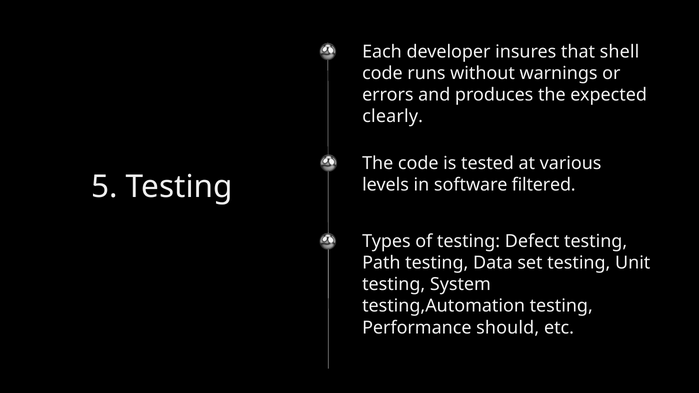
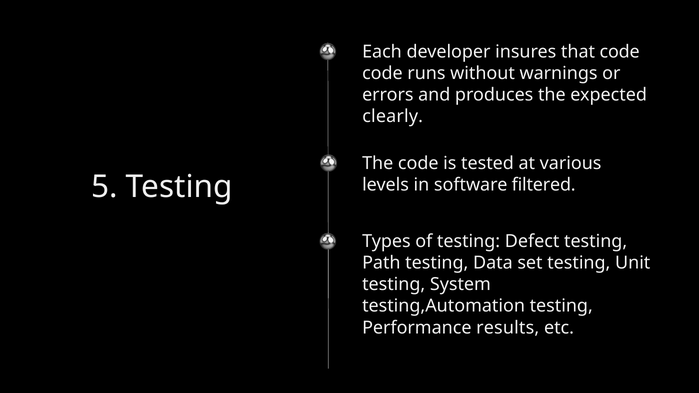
that shell: shell -> code
should: should -> results
